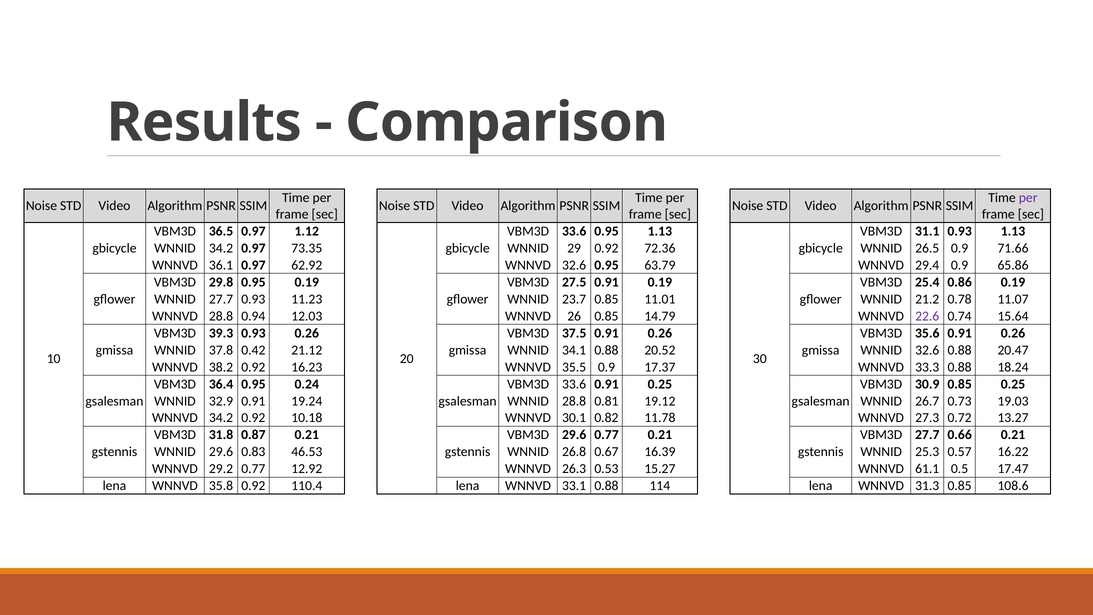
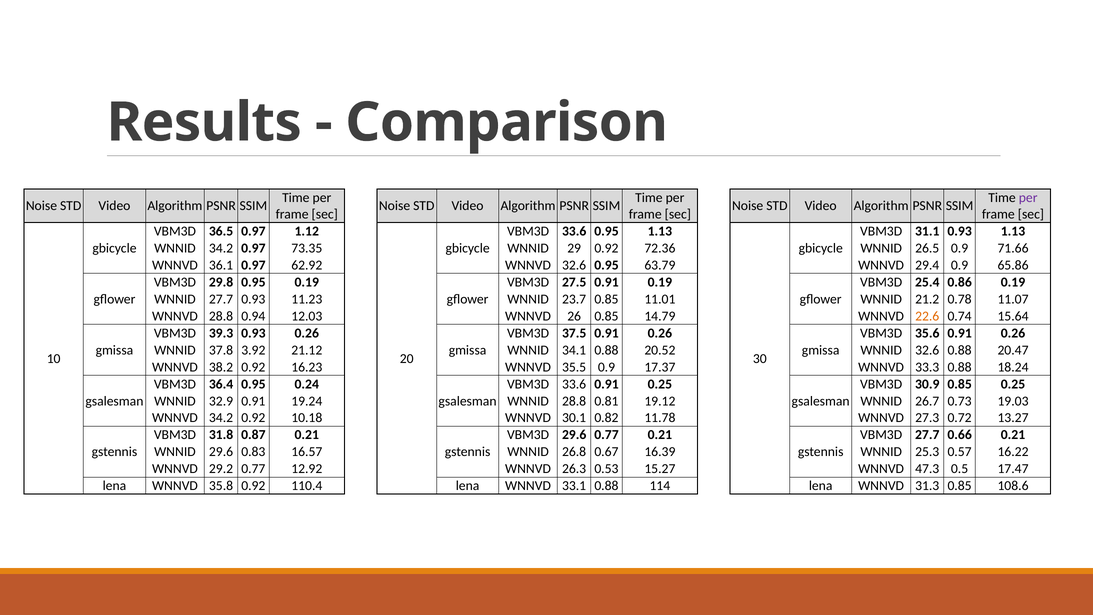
22.6 colour: purple -> orange
0.42: 0.42 -> 3.92
46.53: 46.53 -> 16.57
61.1: 61.1 -> 47.3
